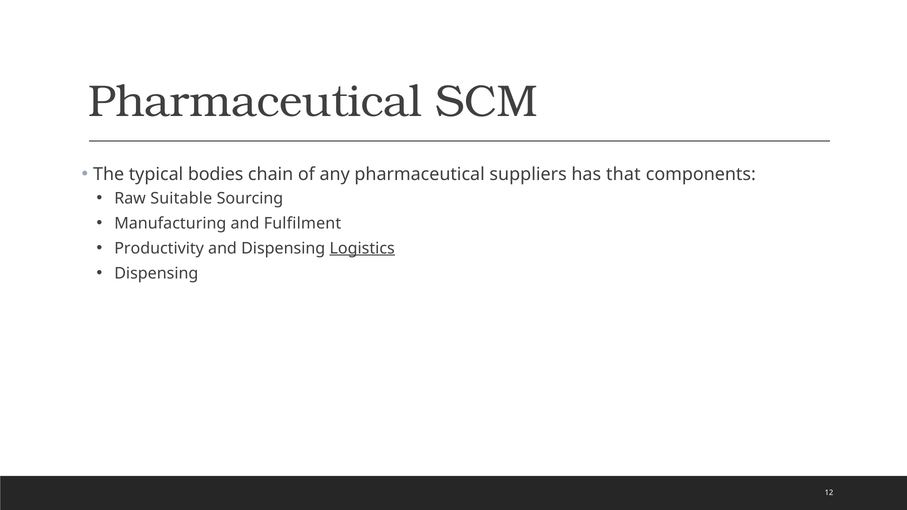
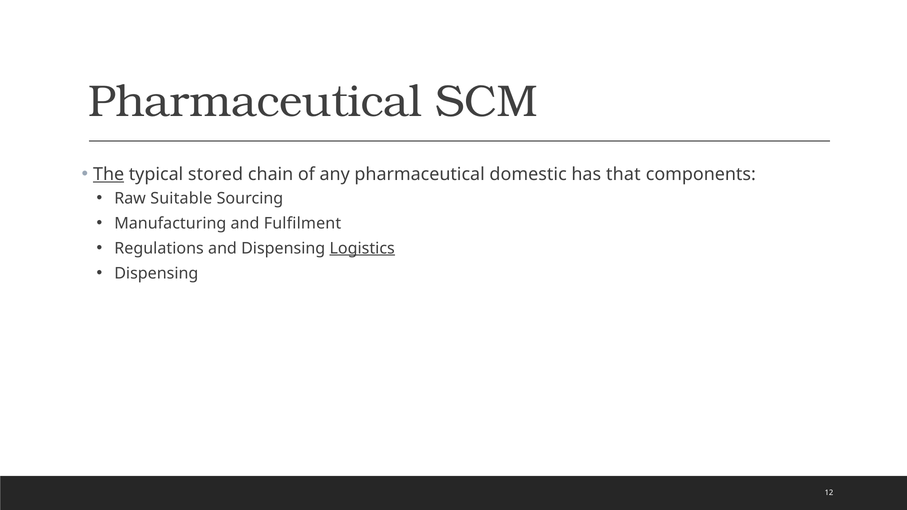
The underline: none -> present
bodies: bodies -> stored
suppliers: suppliers -> domestic
Productivity: Productivity -> Regulations
